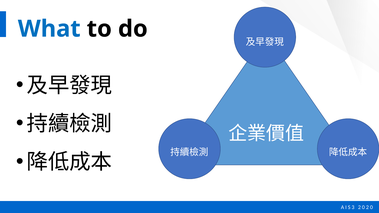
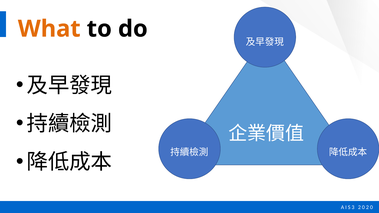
What colour: blue -> orange
